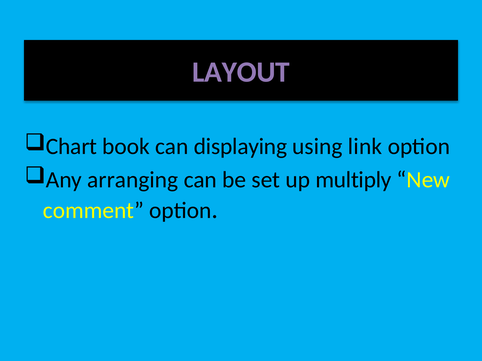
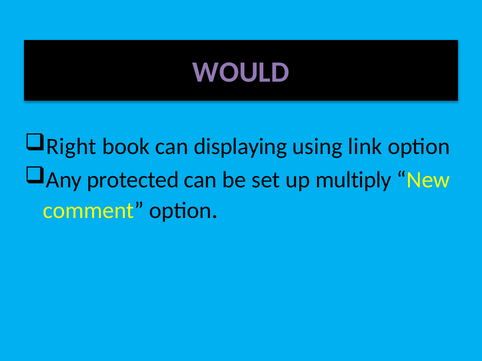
LAYOUT: LAYOUT -> WOULD
Chart: Chart -> Right
arranging: arranging -> protected
